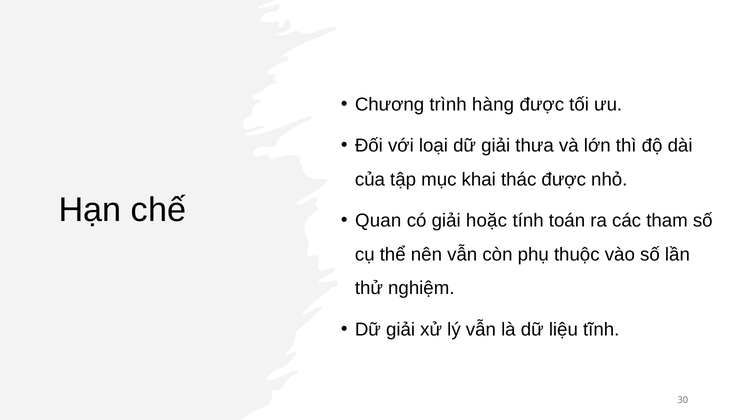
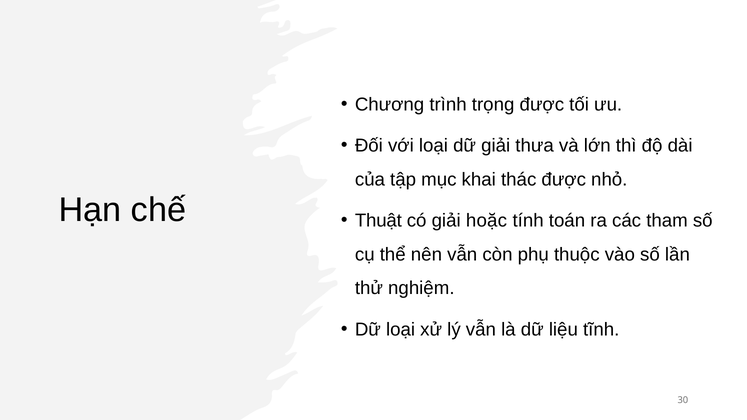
hàng: hàng -> trọng
Quan: Quan -> Thuật
giải at (401, 330): giải -> loại
